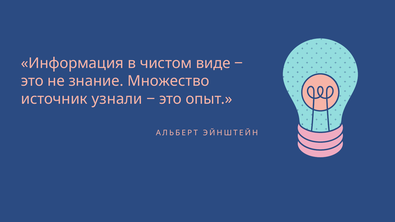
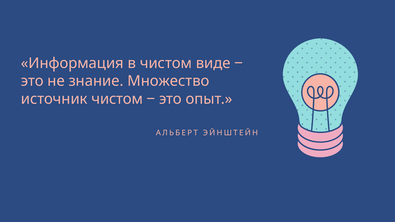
источник узнали: узнали -> чистом
